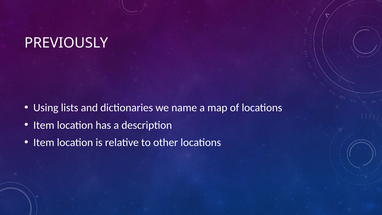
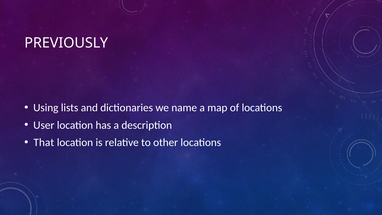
Item at (44, 125): Item -> User
Item at (44, 142): Item -> That
